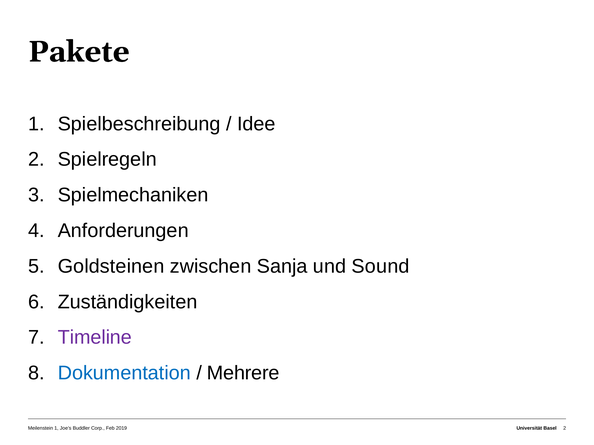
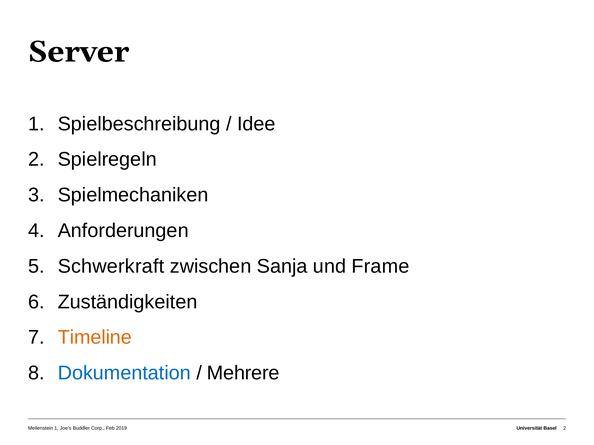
Pakete: Pakete -> Server
Goldsteinen: Goldsteinen -> Schwerkraft
Sound: Sound -> Frame
Timeline colour: purple -> orange
